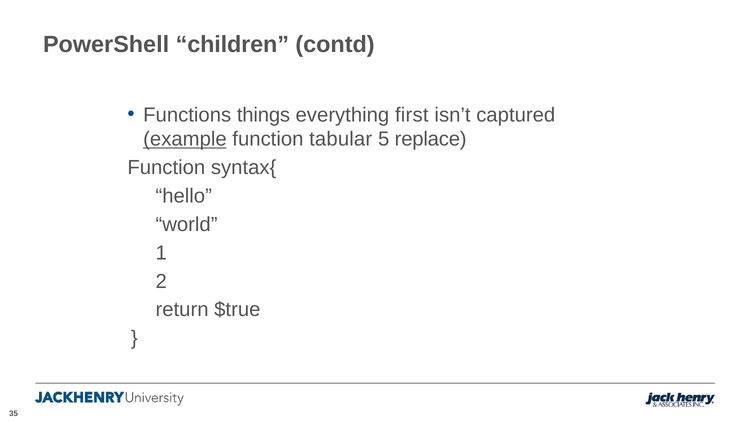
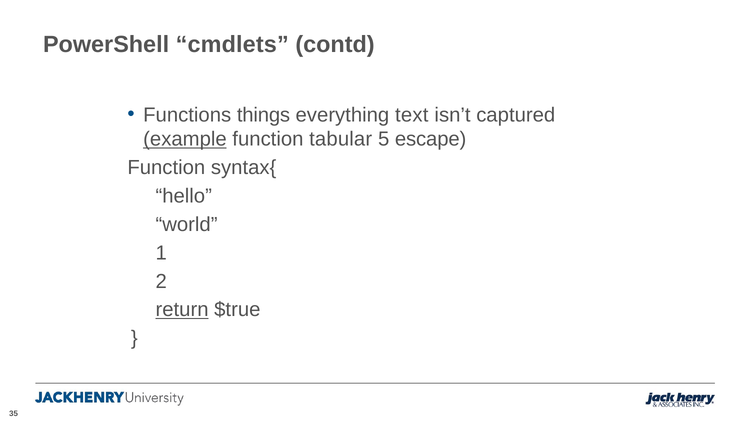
children: children -> cmdlets
first: first -> text
replace: replace -> escape
return underline: none -> present
